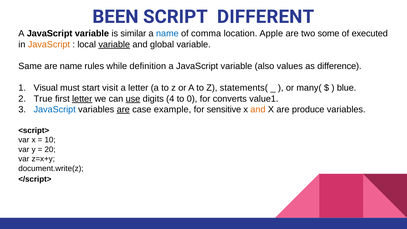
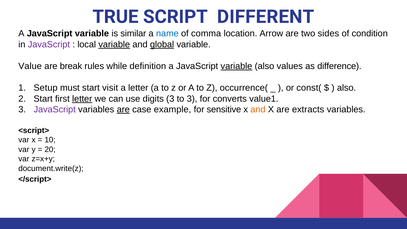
BEEN: BEEN -> TRUE
Apple: Apple -> Arrow
some: some -> sides
executed: executed -> condition
JavaScript at (49, 44) colour: orange -> purple
global underline: none -> present
Same: Same -> Value
are name: name -> break
variable at (236, 66) underline: none -> present
Visual: Visual -> Setup
statements(: statements( -> occurrence(
many(: many( -> const(
blue at (347, 88): blue -> also
True at (43, 99): True -> Start
use underline: present -> none
digits 4: 4 -> 3
to 0: 0 -> 3
JavaScript at (55, 110) colour: blue -> purple
produce: produce -> extracts
